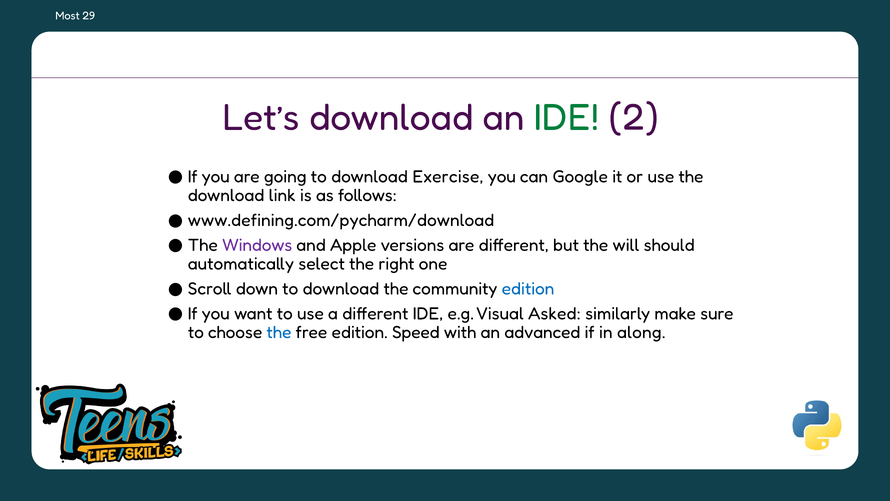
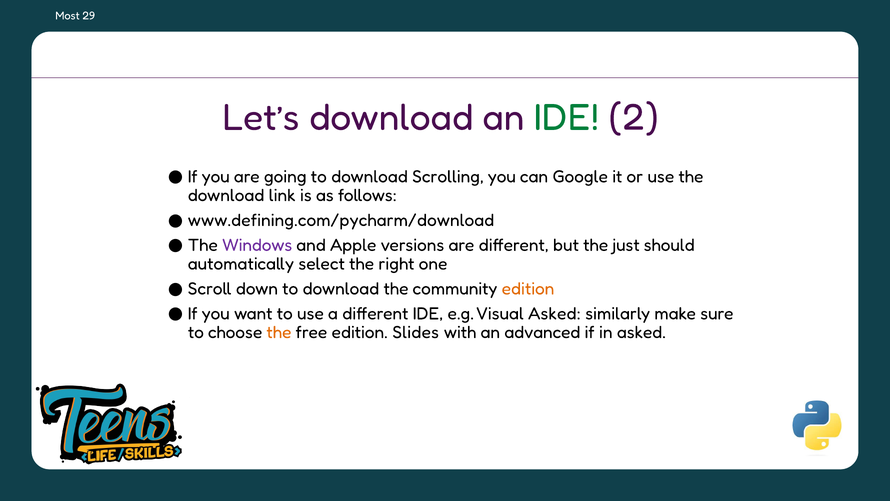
Exercise: Exercise -> Scrolling
will: will -> just
edition at (528, 288) colour: blue -> orange
the at (279, 332) colour: blue -> orange
Speed: Speed -> Slides
in along: along -> asked
